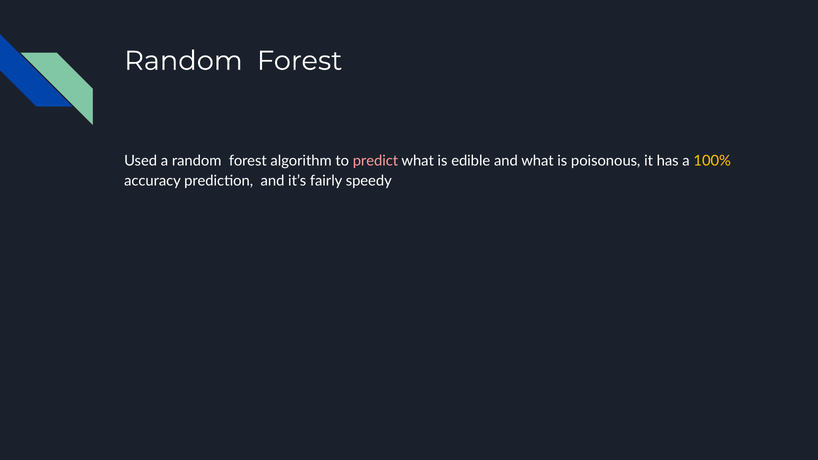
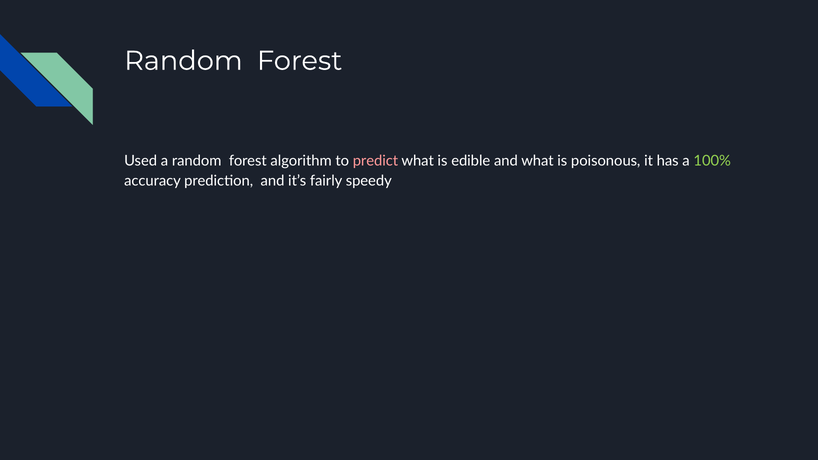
100% colour: yellow -> light green
